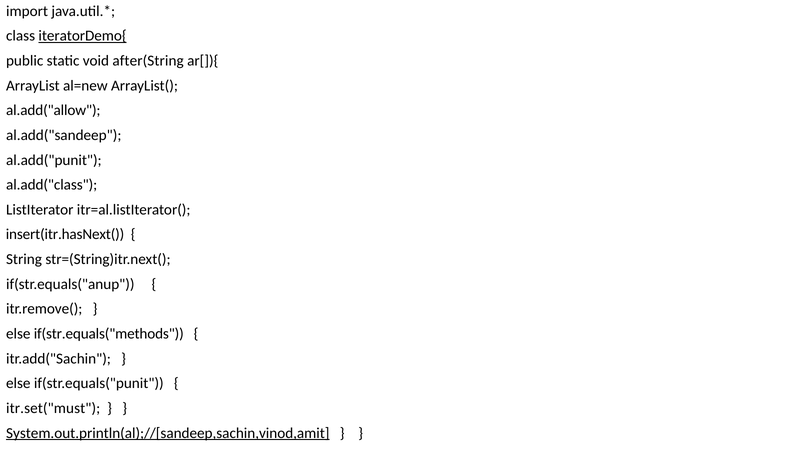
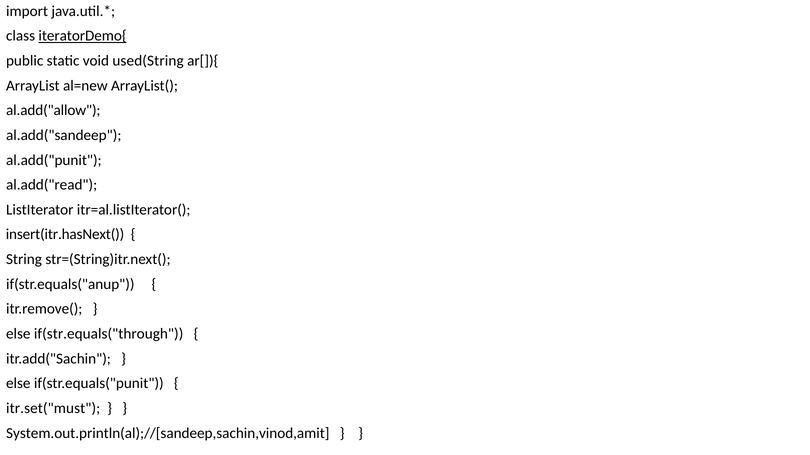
after(String: after(String -> used(String
al.add("class: al.add("class -> al.add("read
if(str.equals("methods: if(str.equals("methods -> if(str.equals("through
System.out.println(al);//[sandeep,sachin,vinod,amit underline: present -> none
